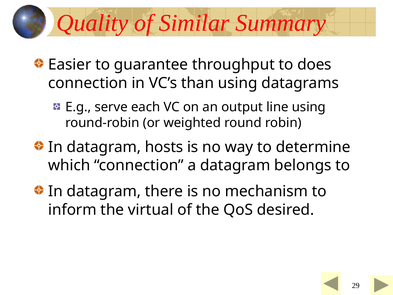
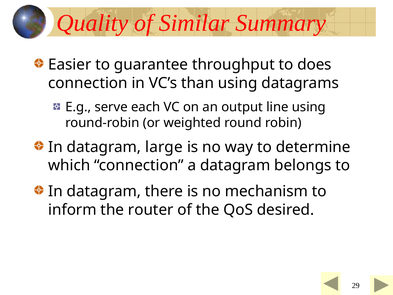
hosts: hosts -> large
virtual: virtual -> router
